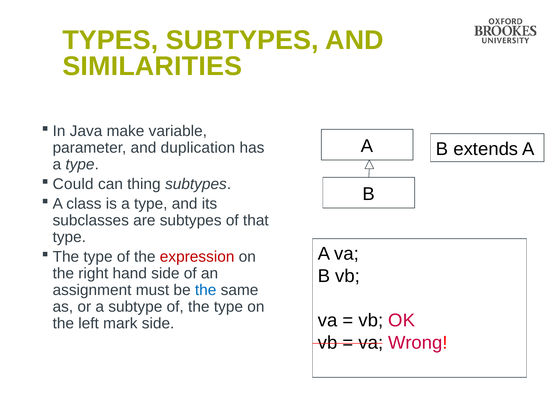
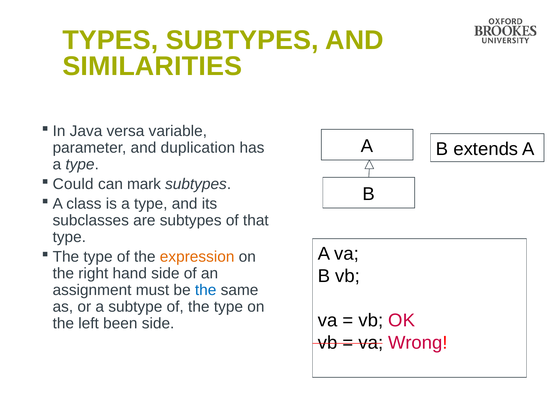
make: make -> versa
thing: thing -> mark
expression colour: red -> orange
mark: mark -> been
